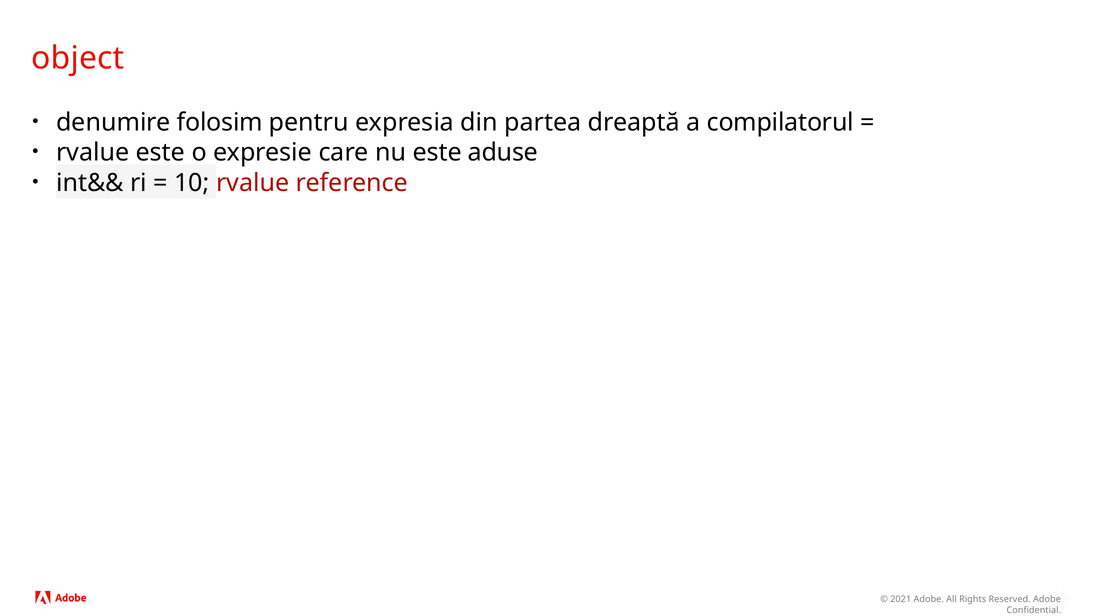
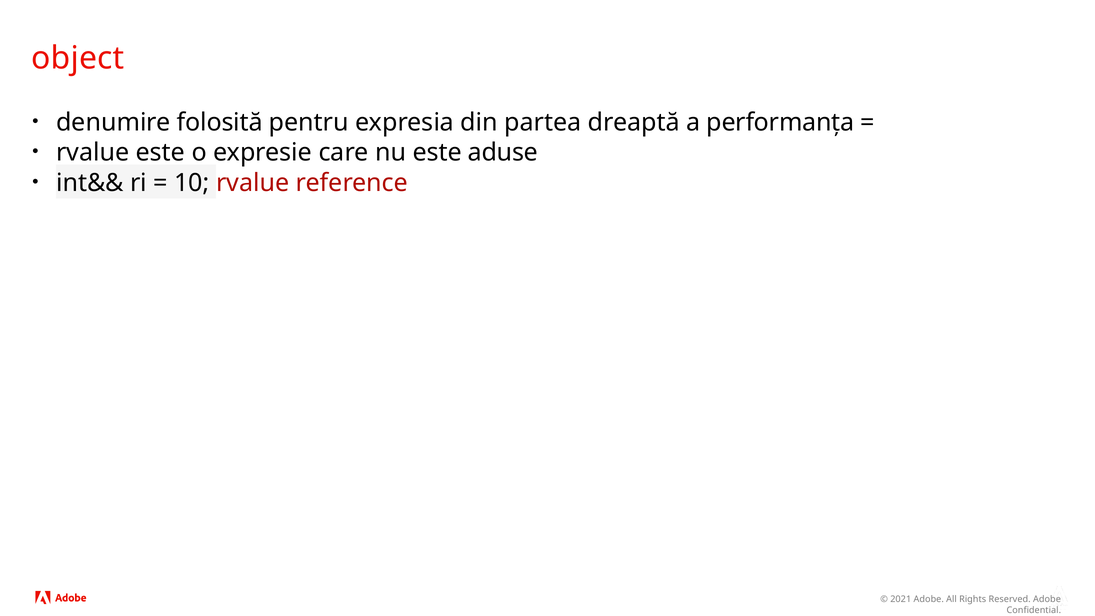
folosim: folosim -> folosită
compilatorul: compilatorul -> performanța
